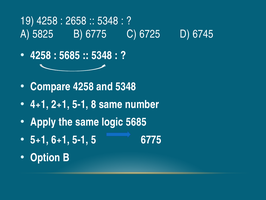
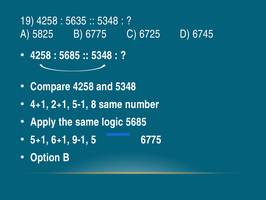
2658: 2658 -> 5635
6+1 5-1: 5-1 -> 9-1
